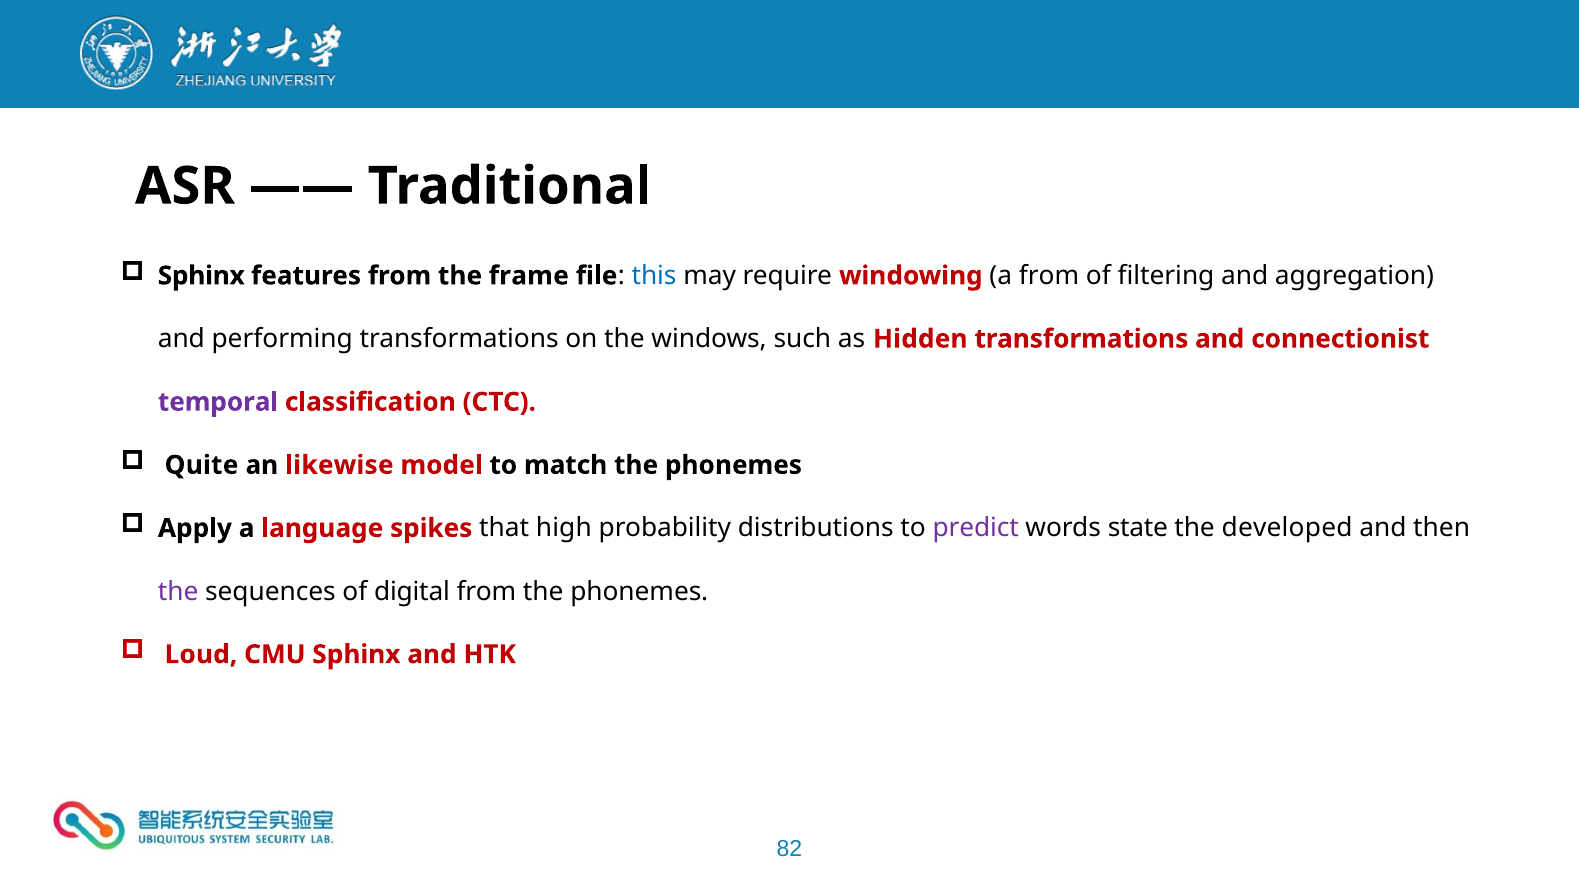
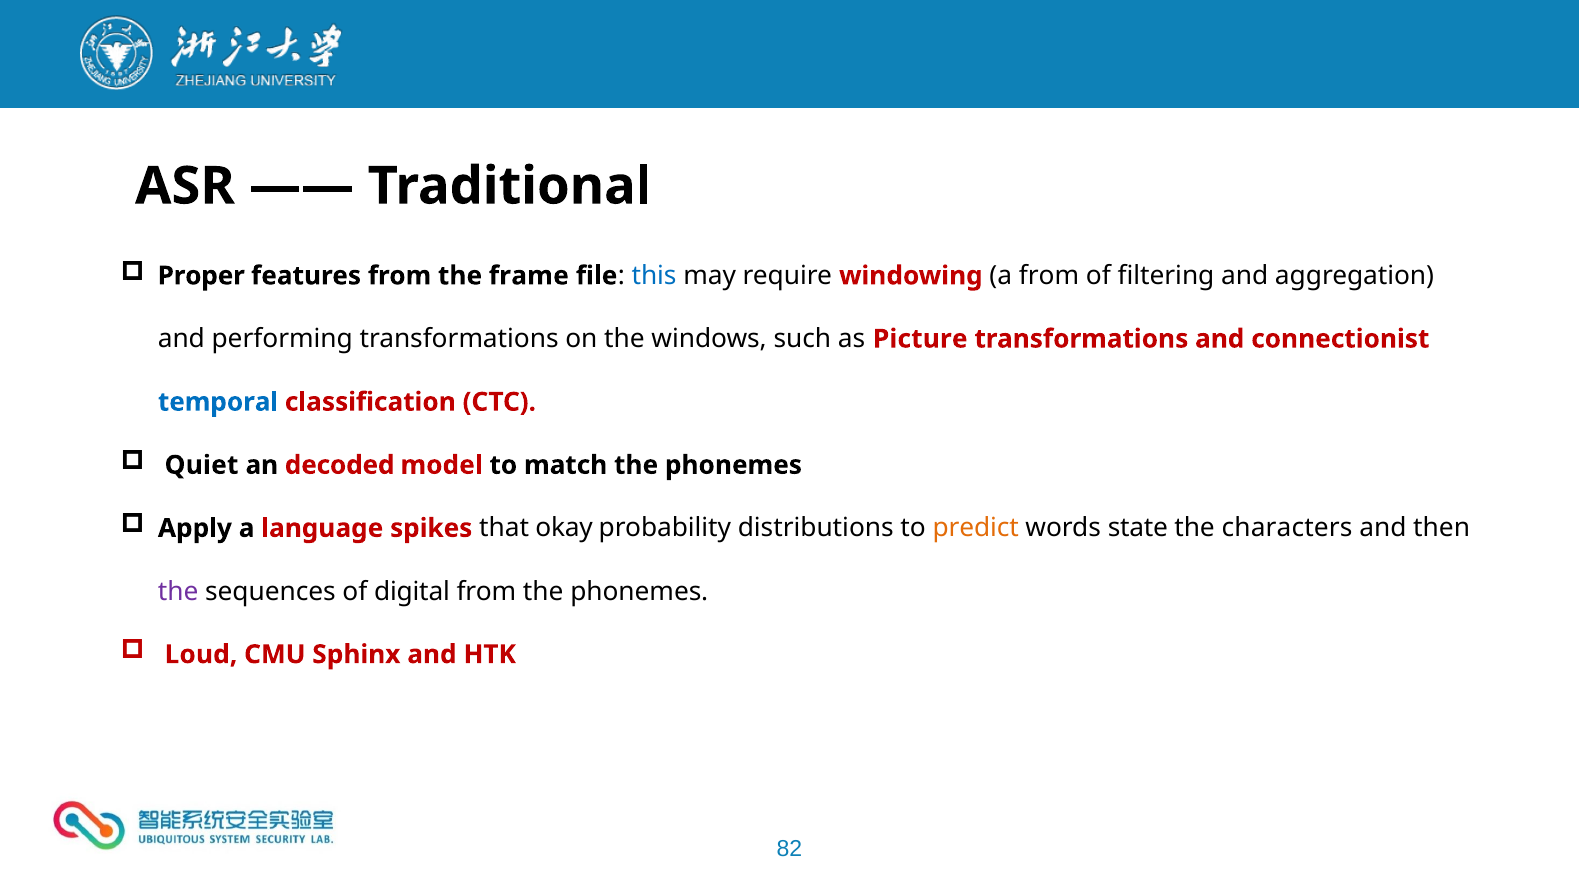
Sphinx at (201, 276): Sphinx -> Proper
Hidden: Hidden -> Picture
temporal colour: purple -> blue
Quite: Quite -> Quiet
likewise: likewise -> decoded
high: high -> okay
predict colour: purple -> orange
developed: developed -> characters
